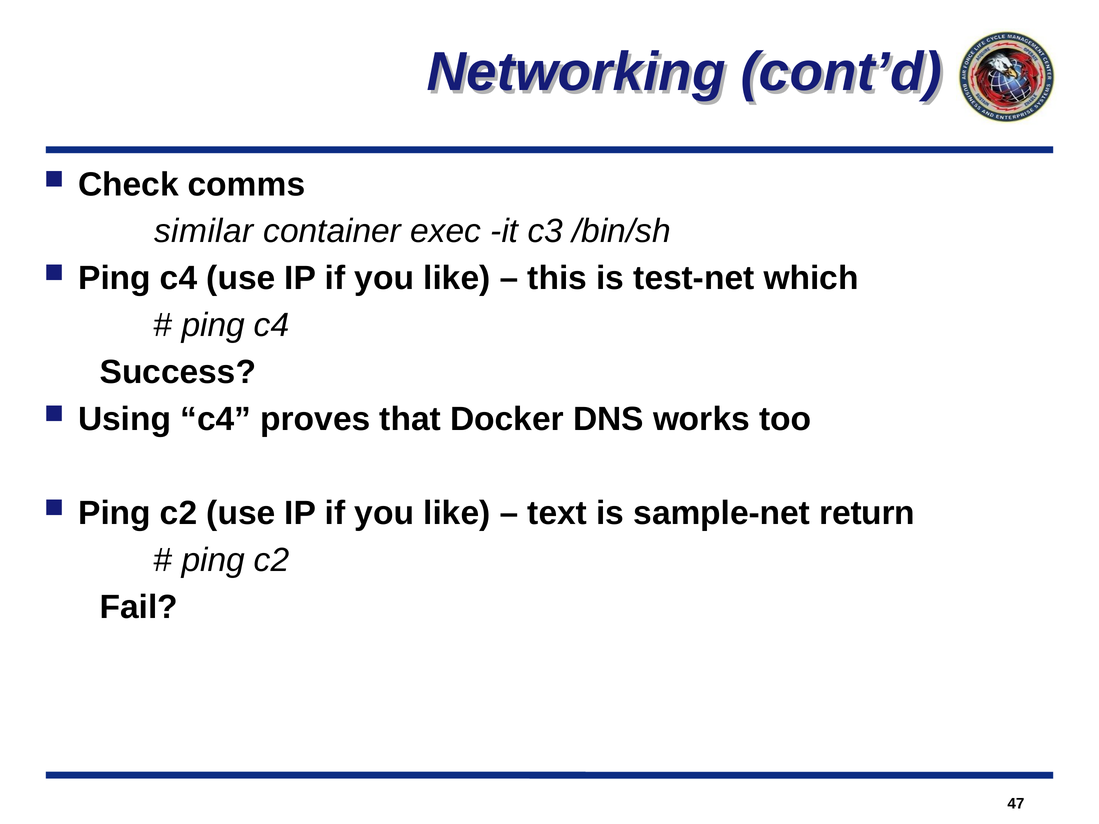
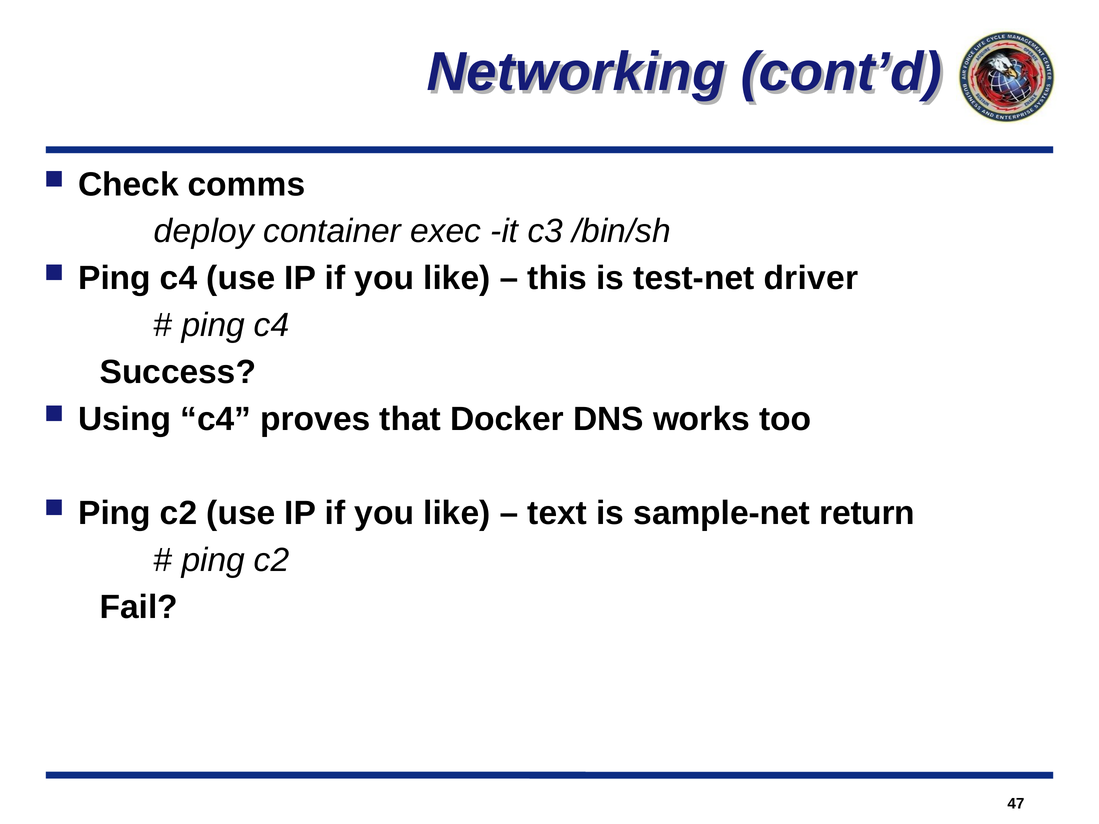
similar: similar -> deploy
which: which -> driver
